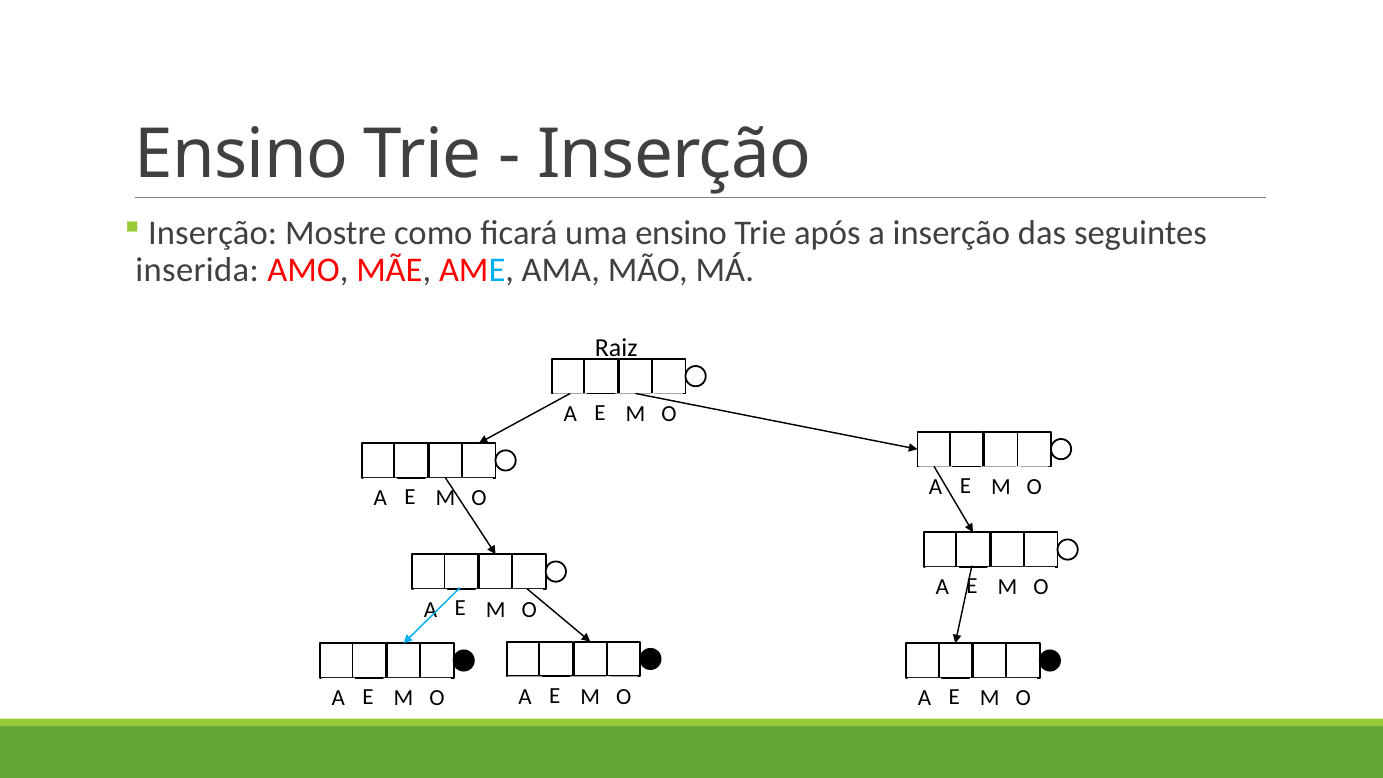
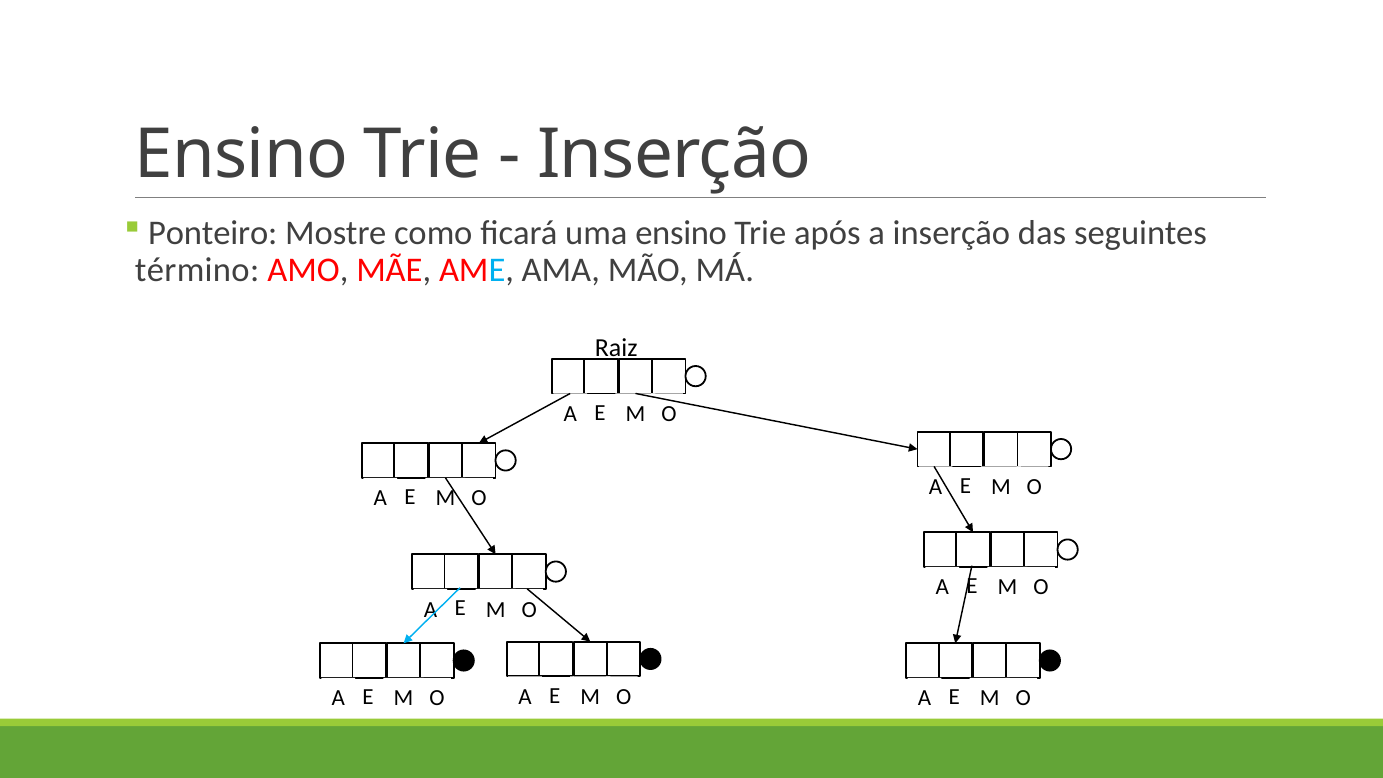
Inserção at (213, 233): Inserção -> Ponteiro
inserida: inserida -> término
